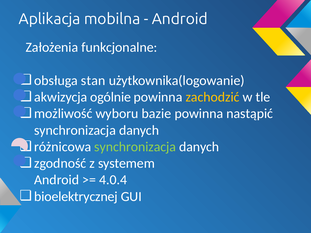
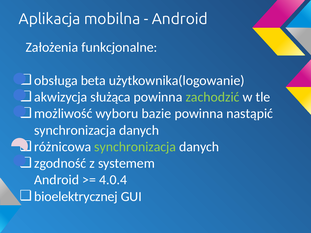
stan: stan -> beta
ogólnie: ogólnie -> służąca
zachodzić colour: yellow -> light green
